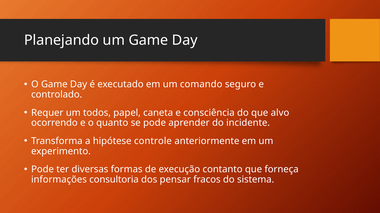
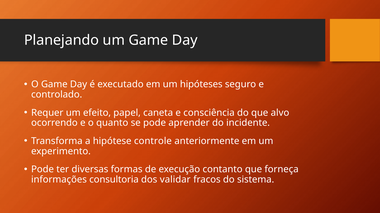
comando: comando -> hipóteses
todos: todos -> efeito
pensar: pensar -> validar
